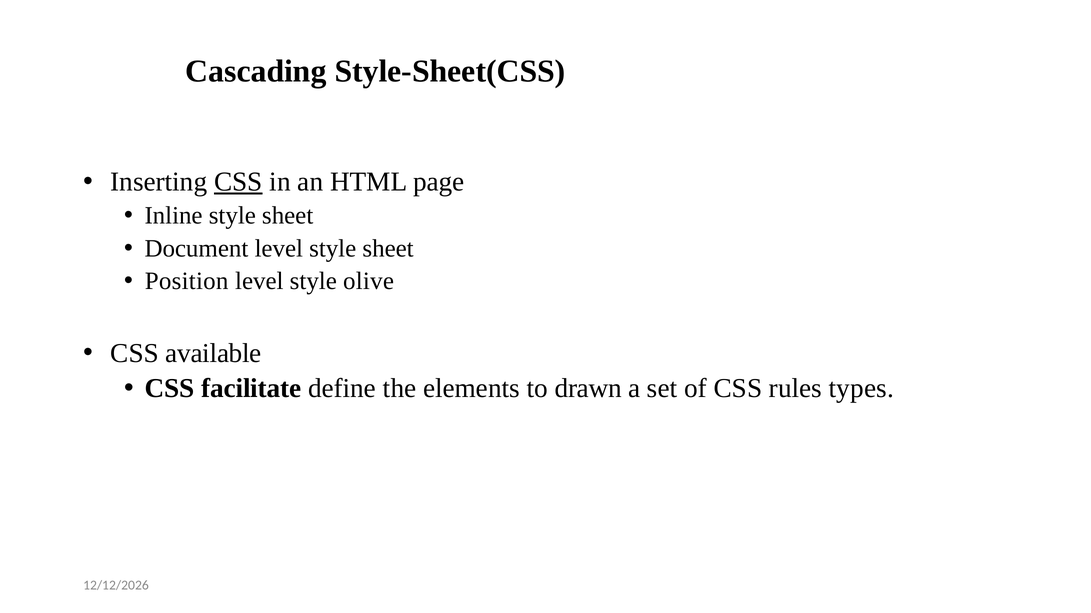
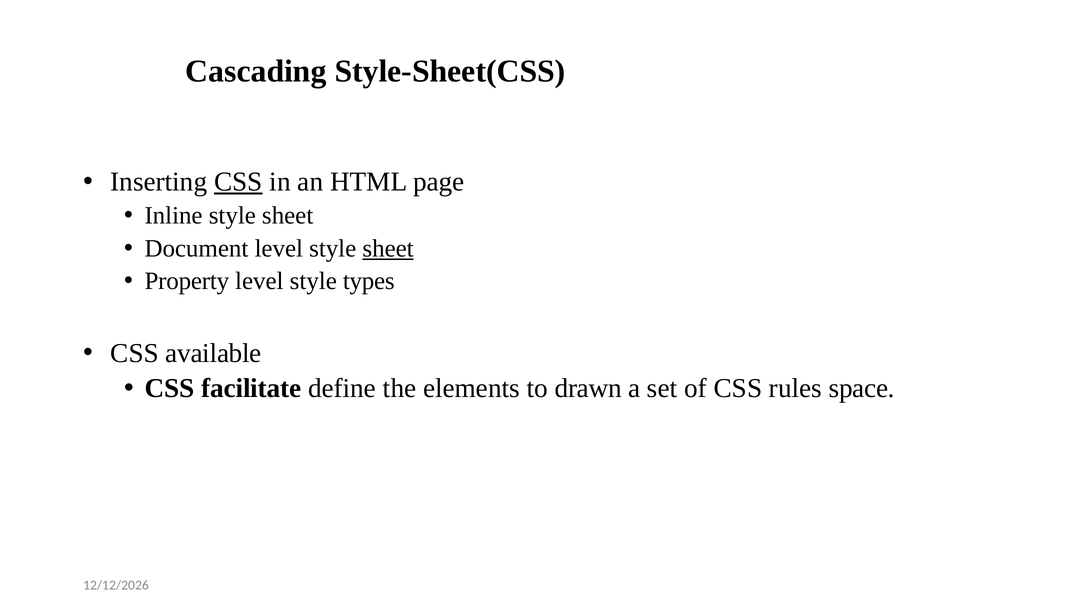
sheet at (388, 249) underline: none -> present
Position: Position -> Property
olive: olive -> types
types: types -> space
